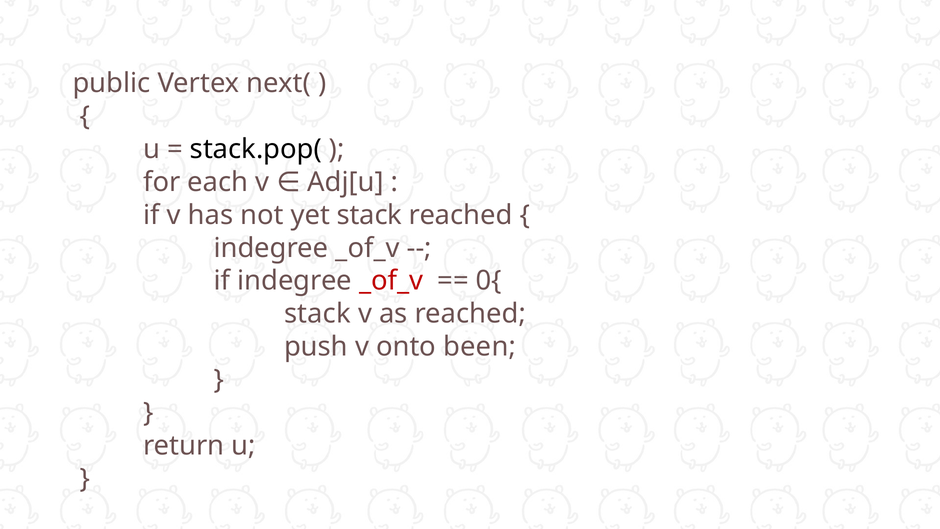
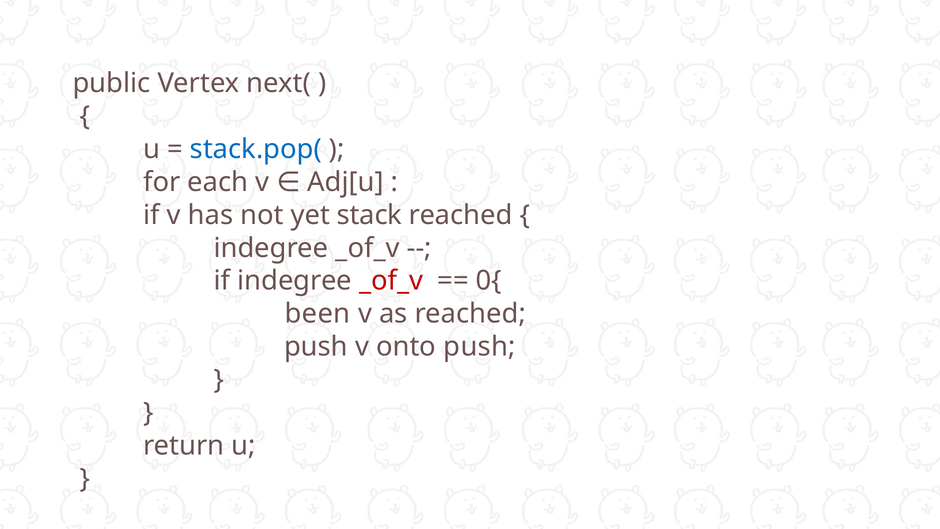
stack.pop( colour: black -> blue
stack at (318, 314): stack -> been
onto been: been -> push
